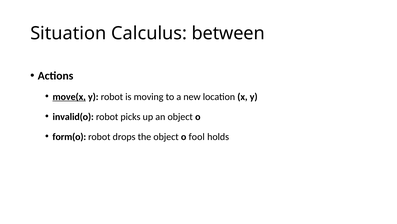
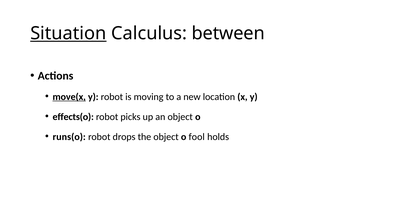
Situation underline: none -> present
invalid(o: invalid(o -> effects(o
form(o: form(o -> runs(o
